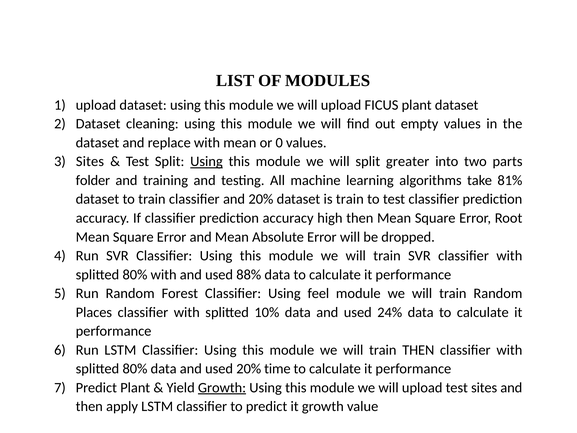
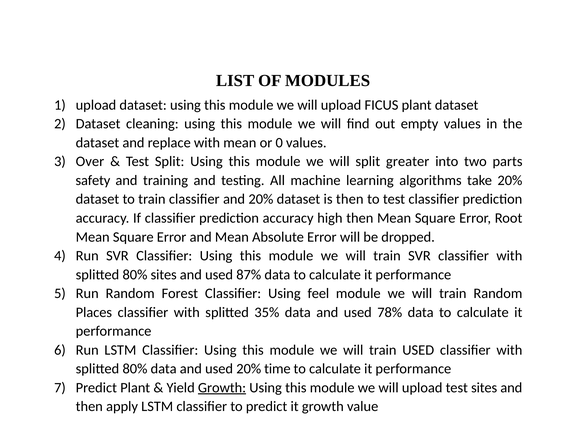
Sites at (90, 161): Sites -> Over
Using at (206, 161) underline: present -> none
folder: folder -> safety
take 81%: 81% -> 20%
is train: train -> then
80% with: with -> sites
88%: 88% -> 87%
10%: 10% -> 35%
24%: 24% -> 78%
train THEN: THEN -> USED
